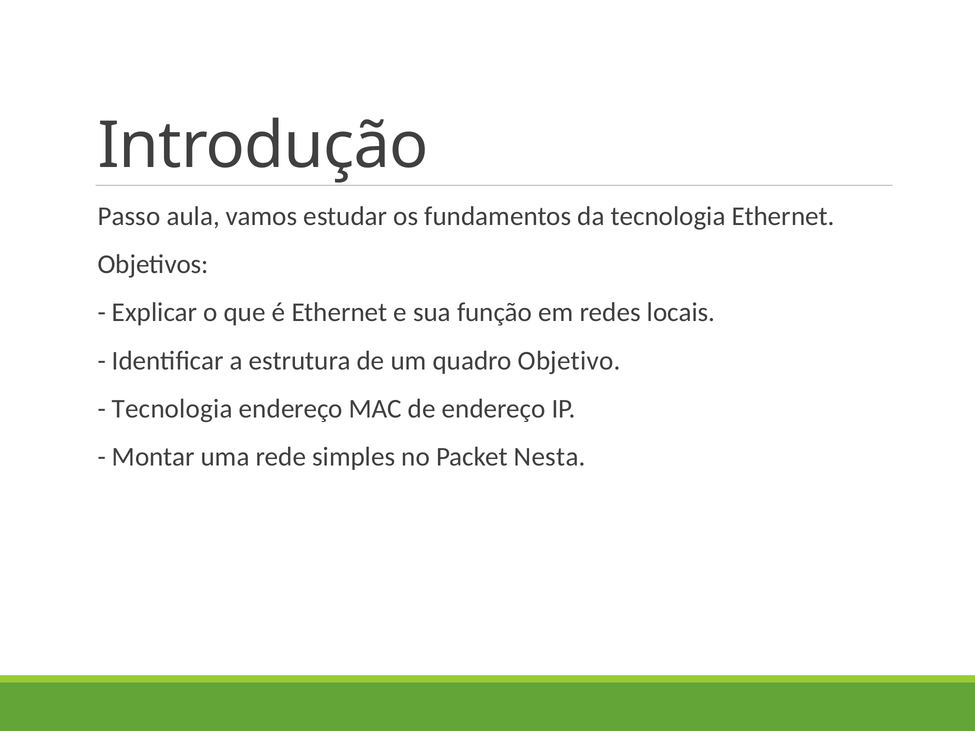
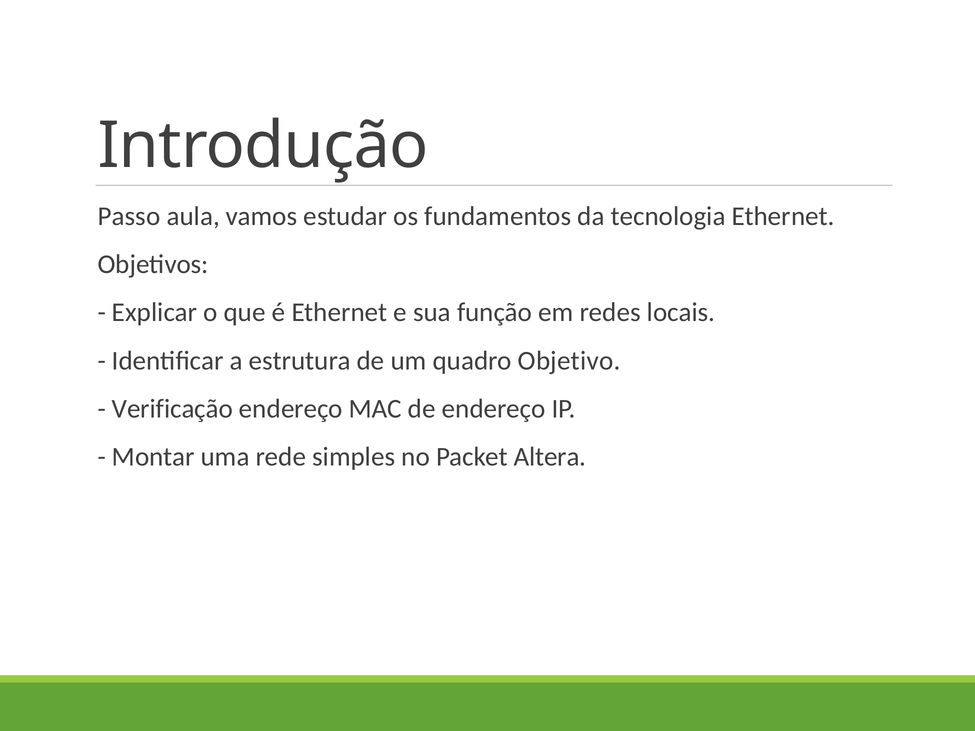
Tecnologia at (172, 409): Tecnologia -> Verificação
Nesta: Nesta -> Altera
